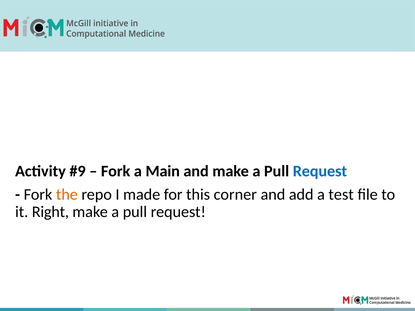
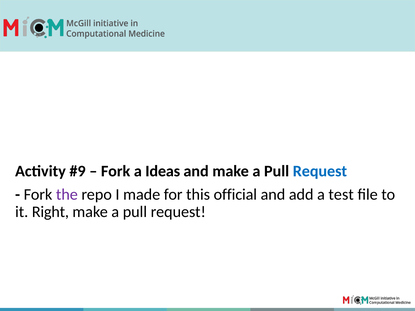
Main: Main -> Ideas
the colour: orange -> purple
corner: corner -> official
